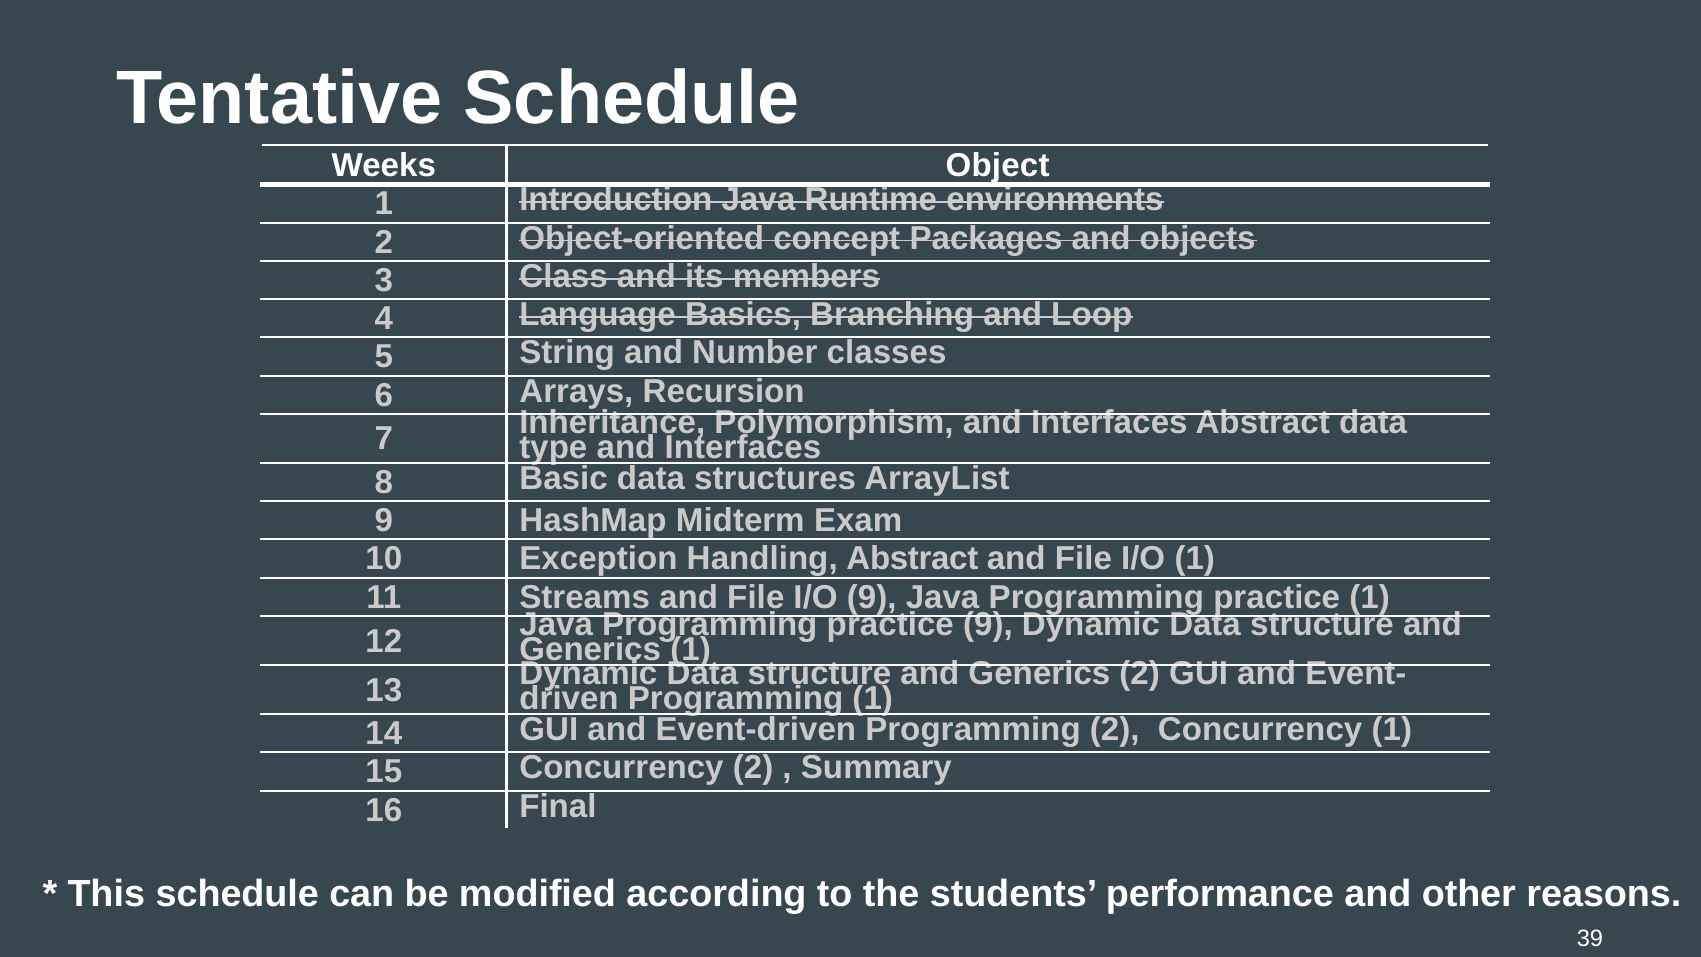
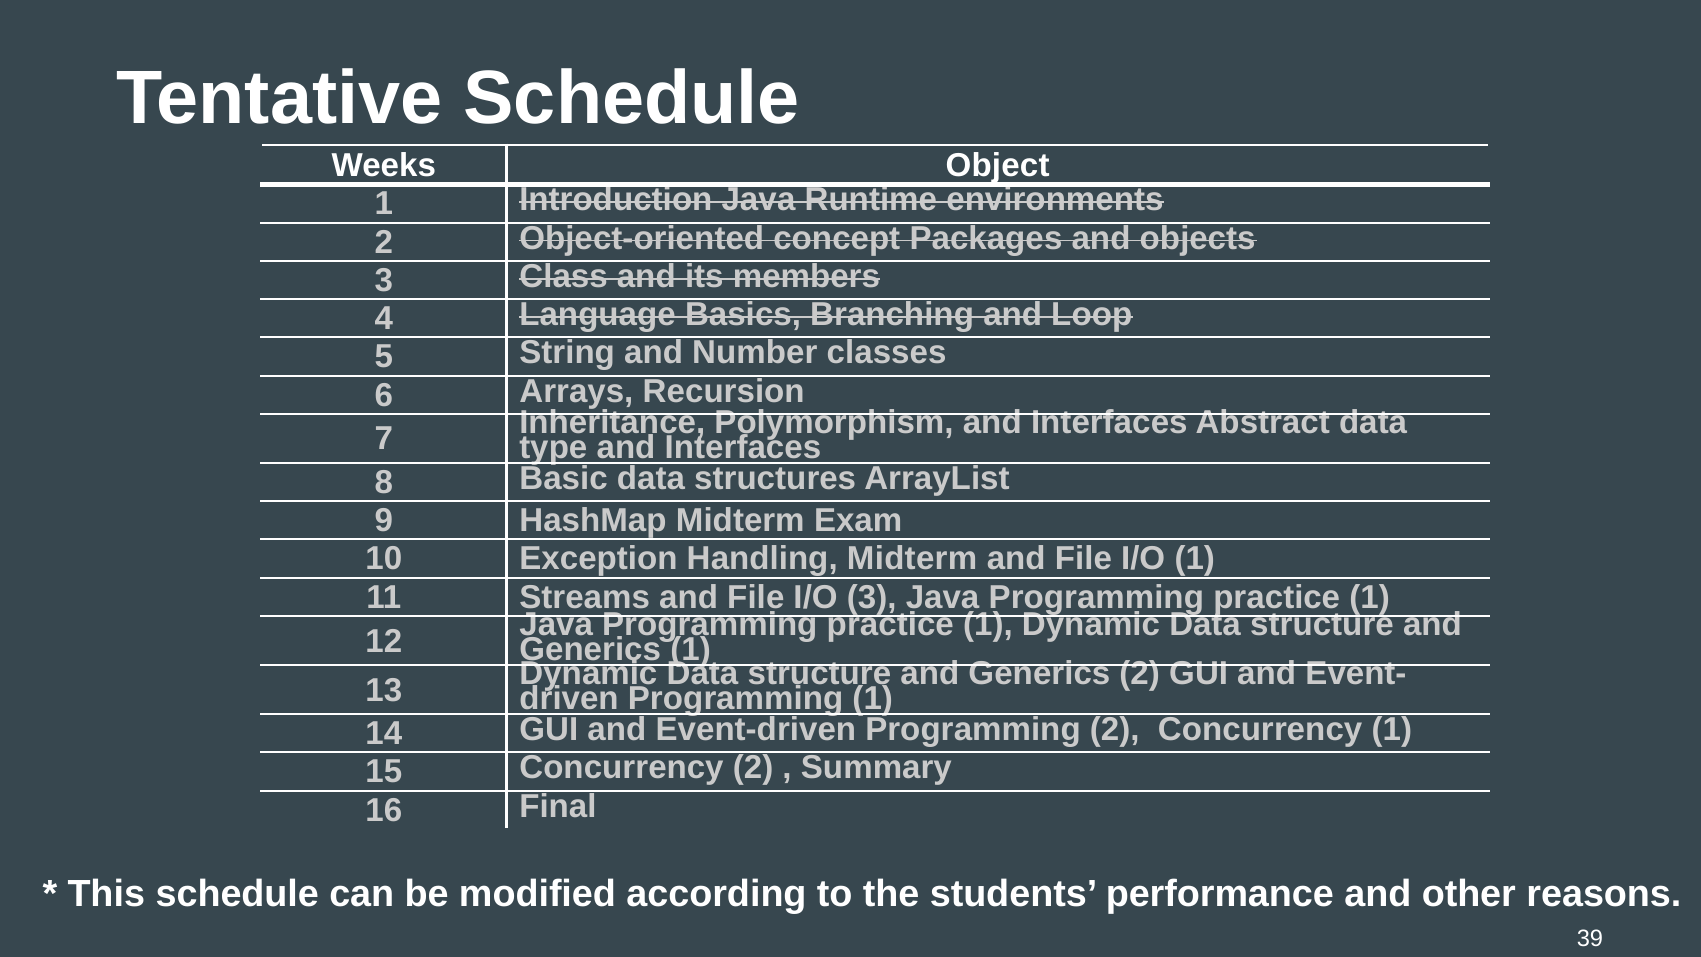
Handling Abstract: Abstract -> Midterm
I/O 9: 9 -> 3
9 at (988, 625): 9 -> 1
